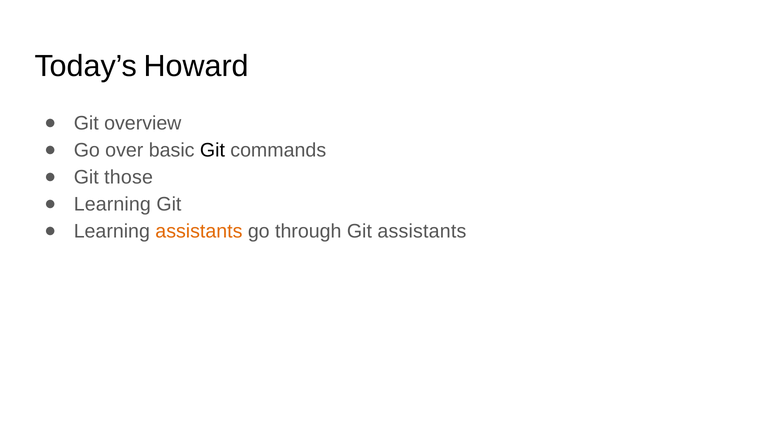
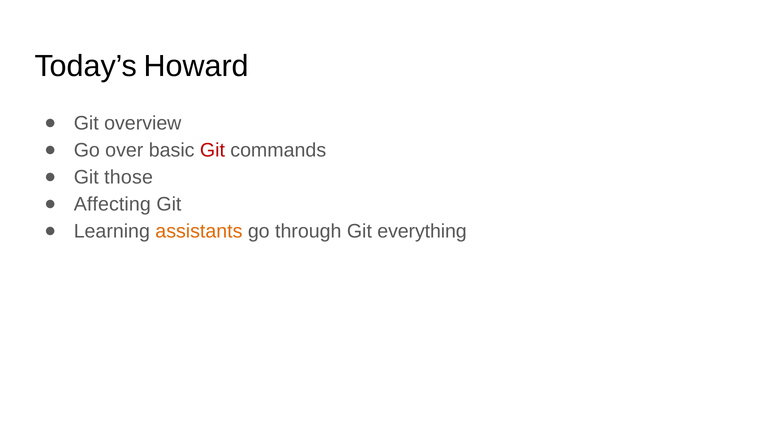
Git at (212, 150) colour: black -> red
Learning at (112, 204): Learning -> Affecting
Git assistants: assistants -> everything
